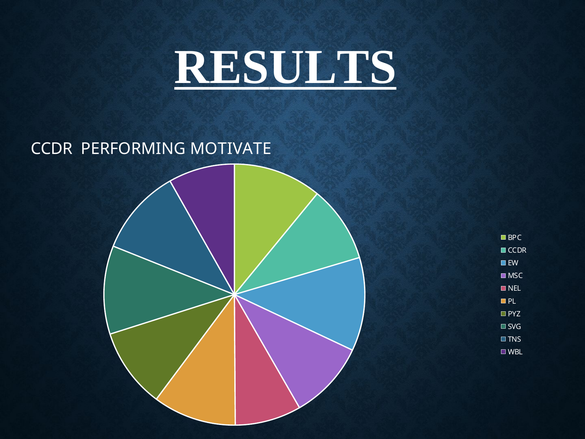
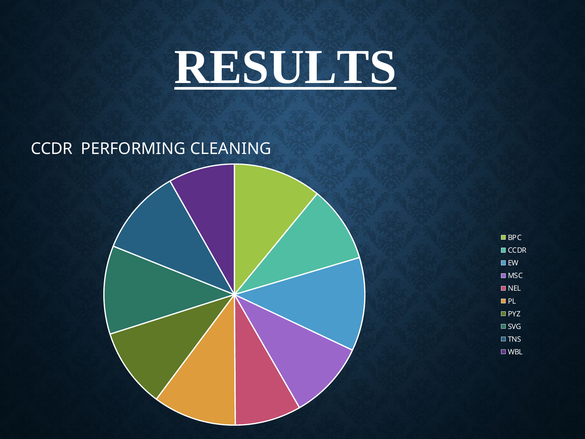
MOTIVATE: MOTIVATE -> CLEANING
